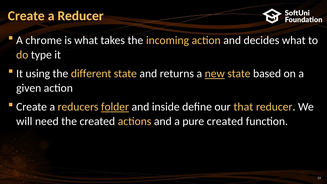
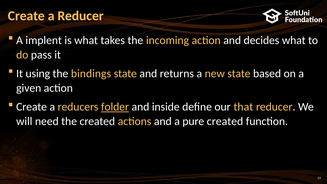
chrome: chrome -> implent
type: type -> pass
different: different -> bindings
new underline: present -> none
